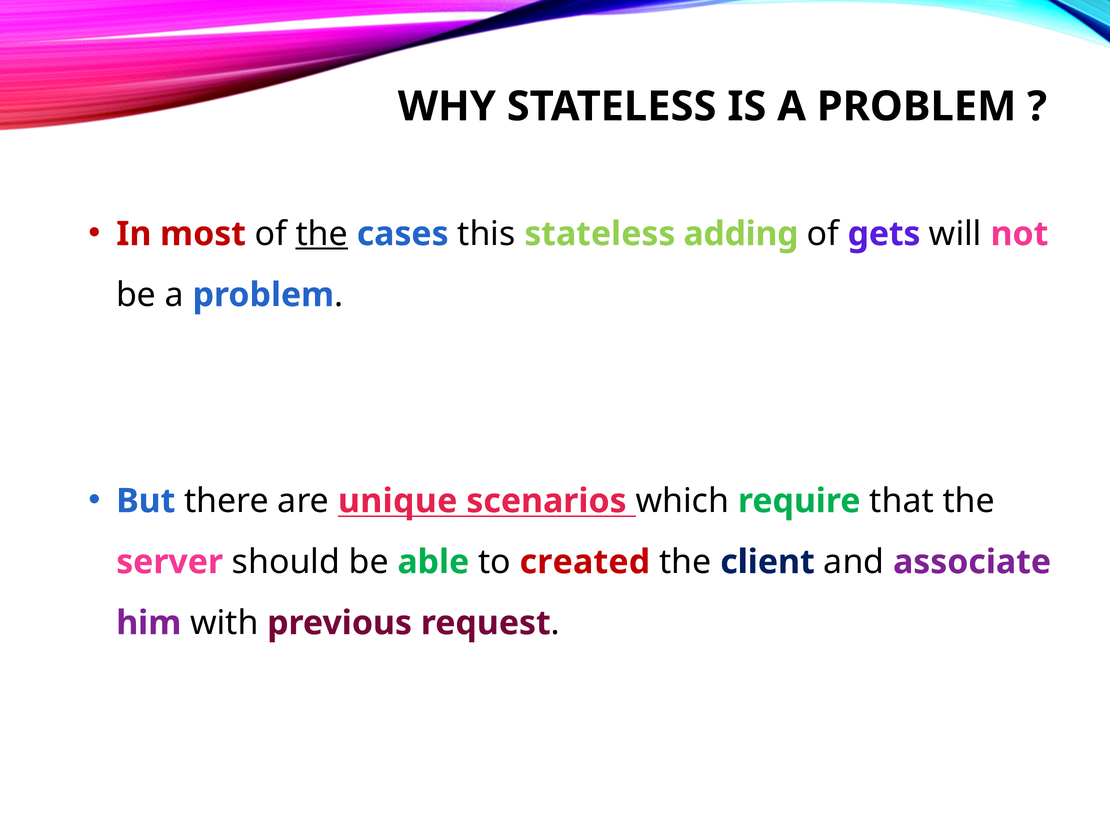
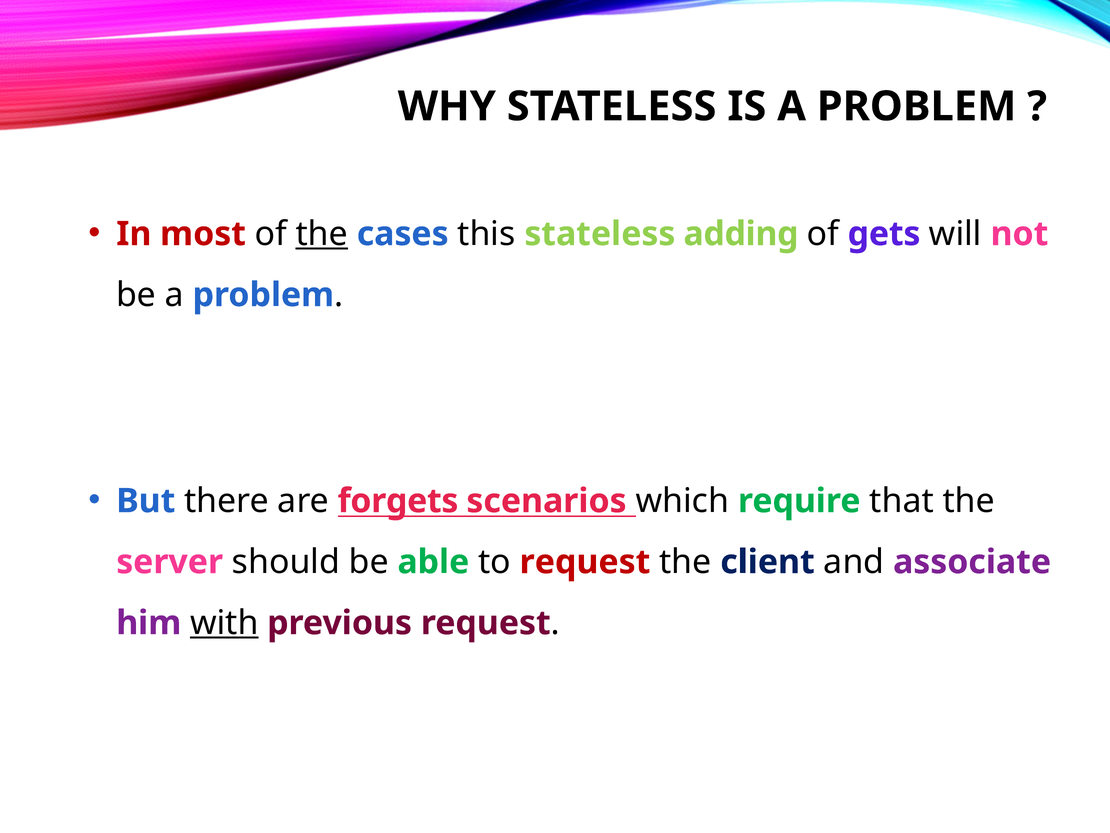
unique: unique -> forgets
to created: created -> request
with underline: none -> present
